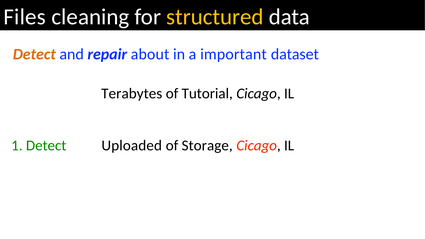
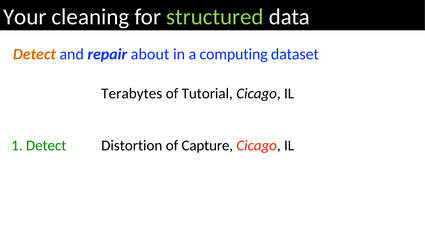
Files: Files -> Your
structured colour: yellow -> light green
important: important -> computing
Uploaded: Uploaded -> Distortion
Storage: Storage -> Capture
